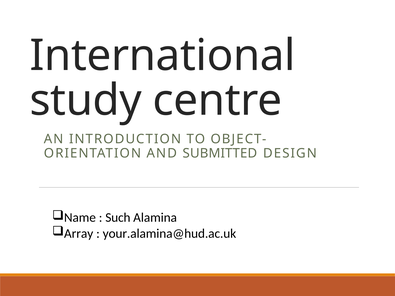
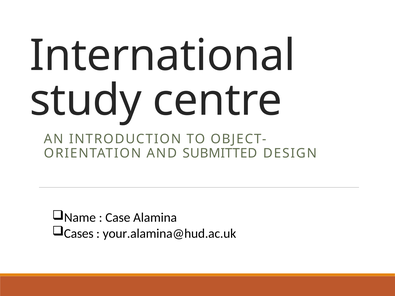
Such: Such -> Case
Array: Array -> Cases
